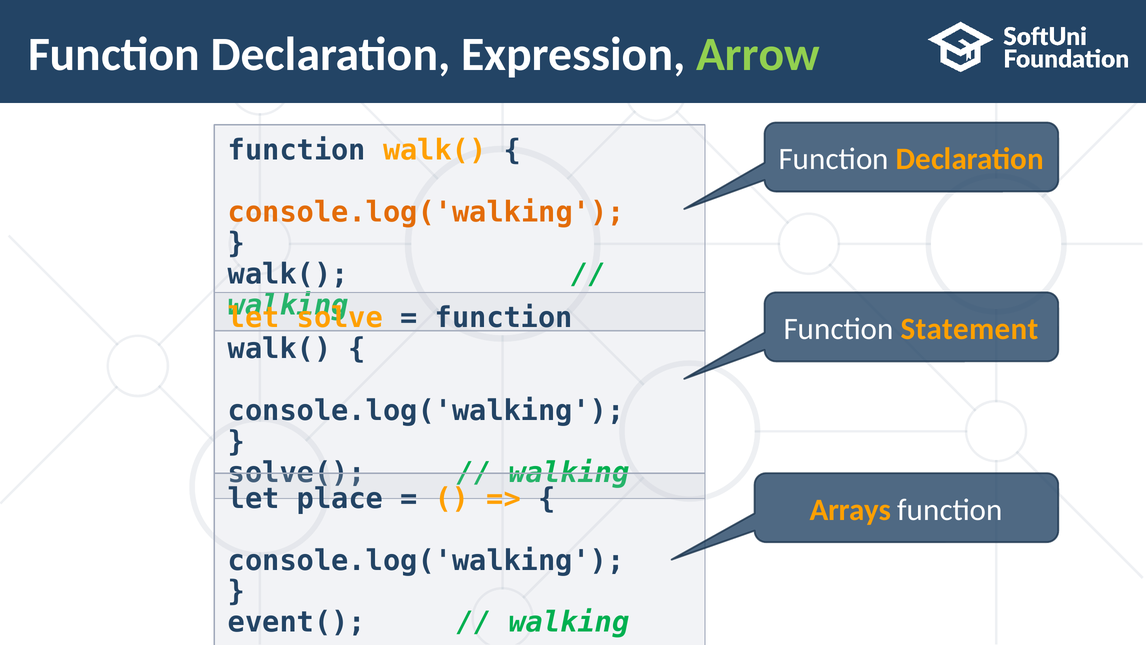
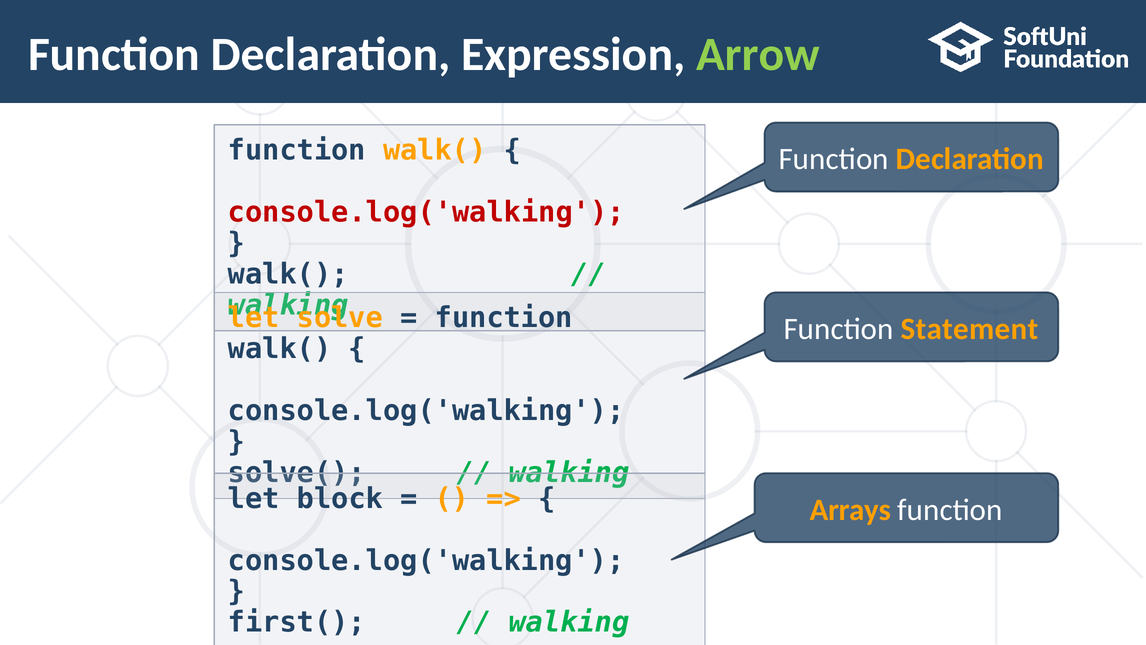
console.log('walking at (426, 212) colour: orange -> red
place: place -> block
event(: event( -> first(
